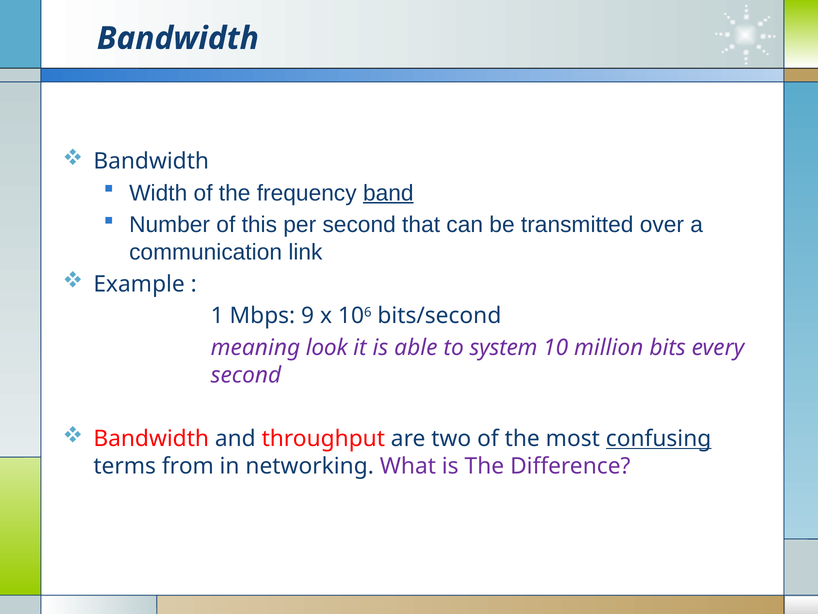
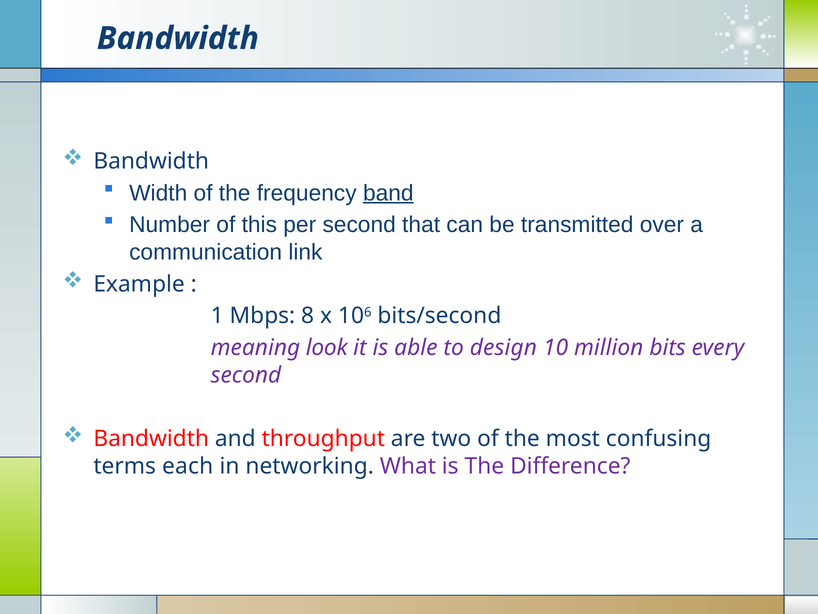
9: 9 -> 8
system: system -> design
confusing underline: present -> none
from: from -> each
